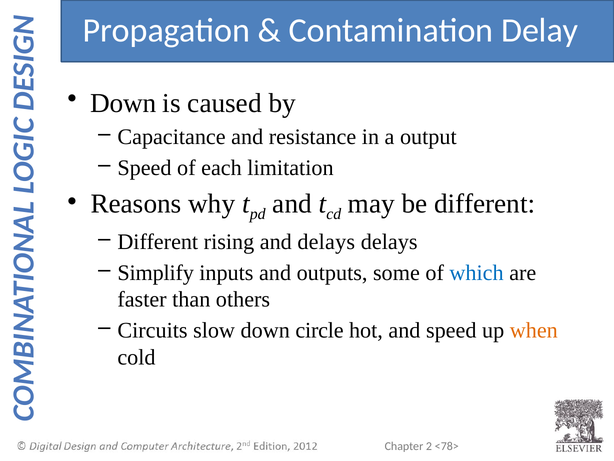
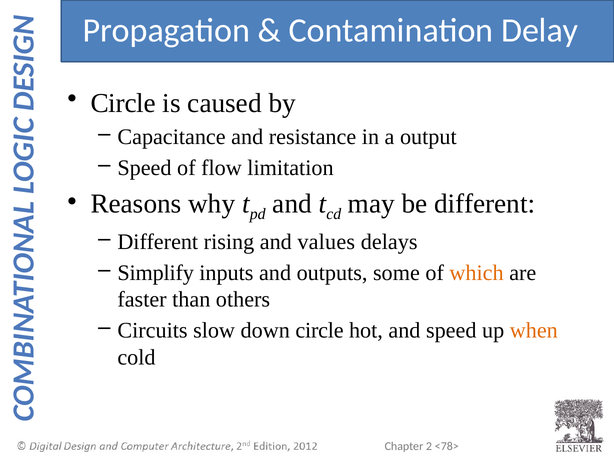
Down at (123, 103): Down -> Circle
each: each -> flow
and delays: delays -> values
which colour: blue -> orange
